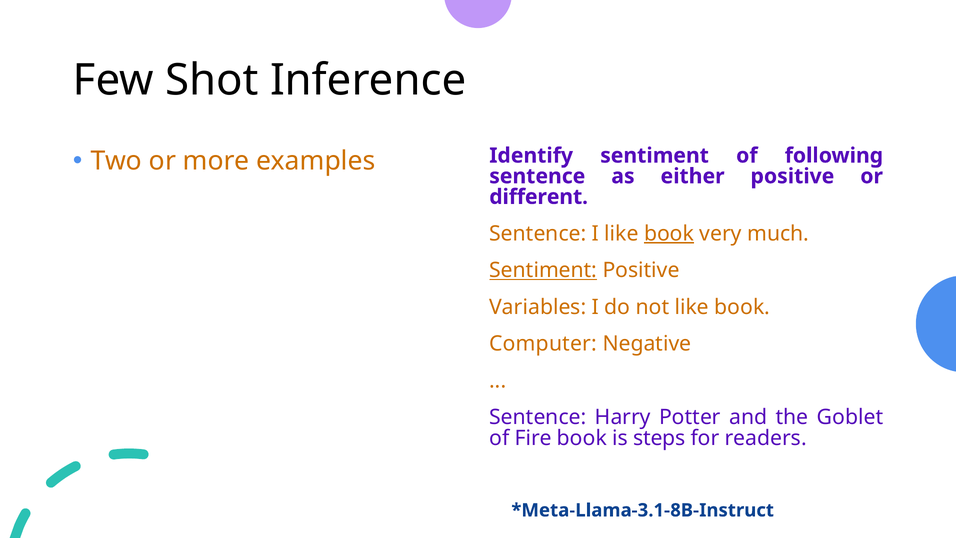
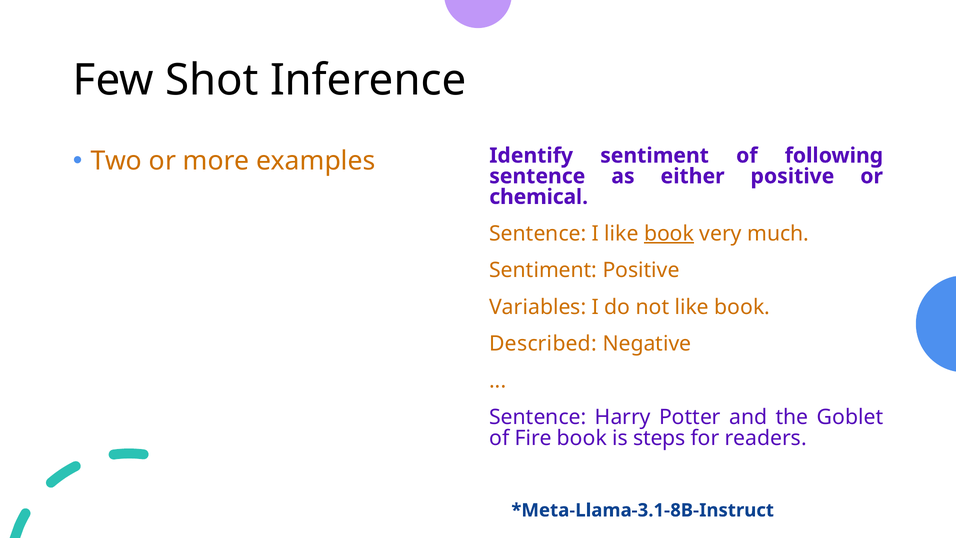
different: different -> chemical
Sentiment at (543, 270) underline: present -> none
Computer: Computer -> Described
